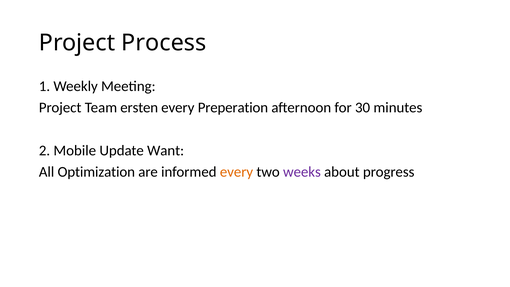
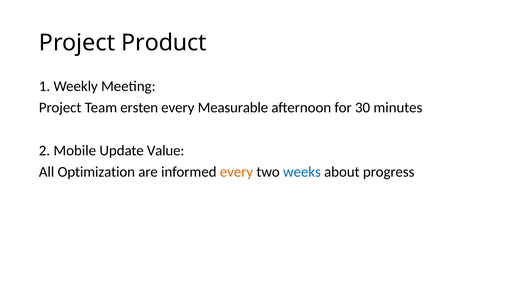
Process: Process -> Product
Preperation: Preperation -> Measurable
Want: Want -> Value
weeks colour: purple -> blue
